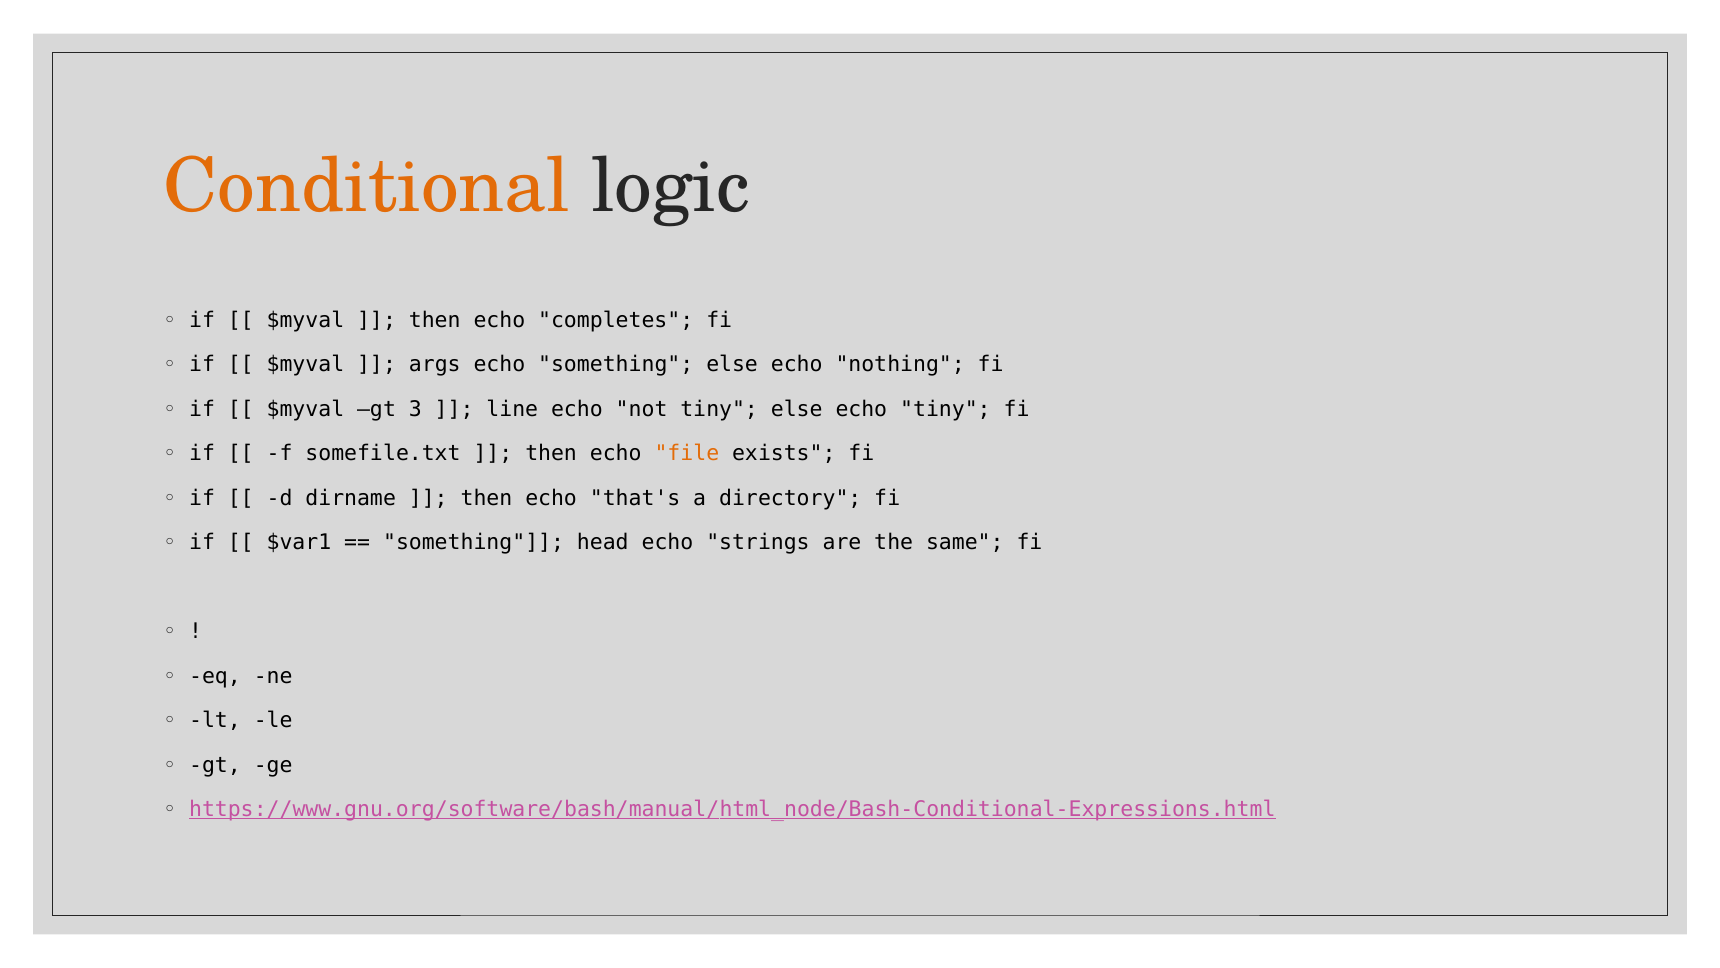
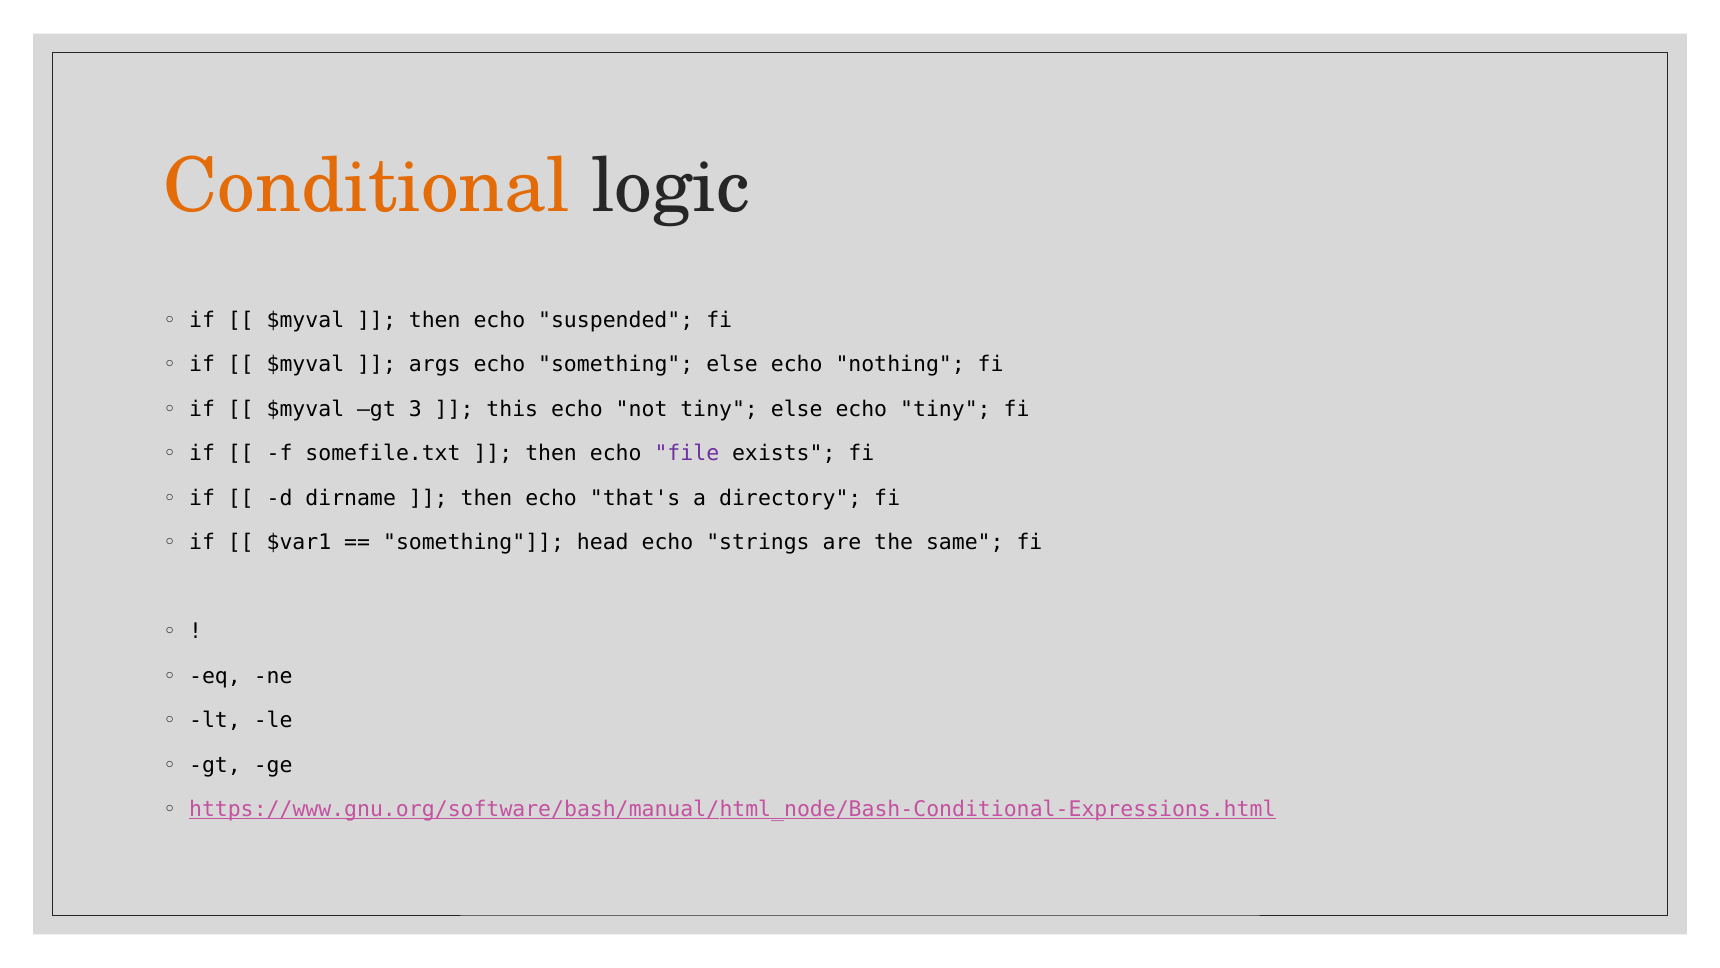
completes: completes -> suspended
line: line -> this
file colour: orange -> purple
